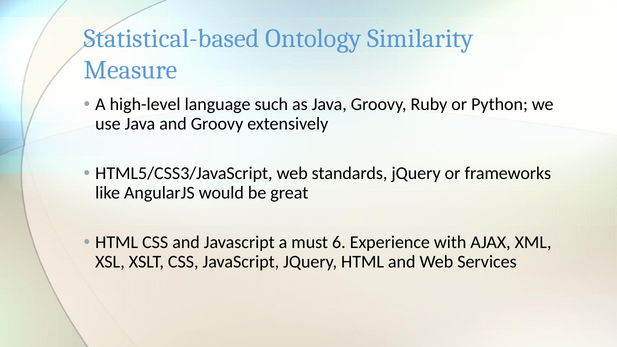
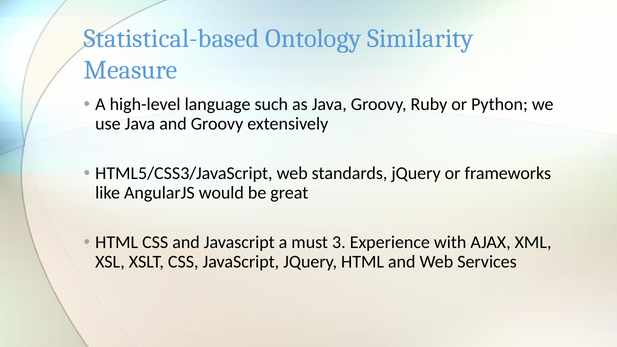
6: 6 -> 3
